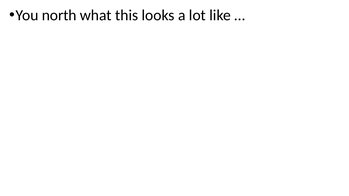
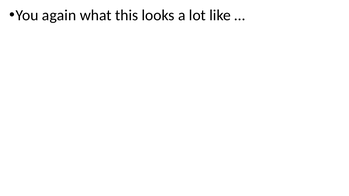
north: north -> again
